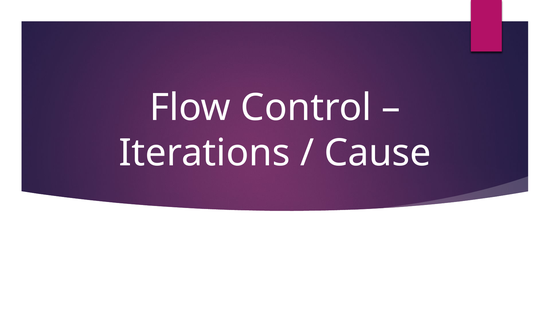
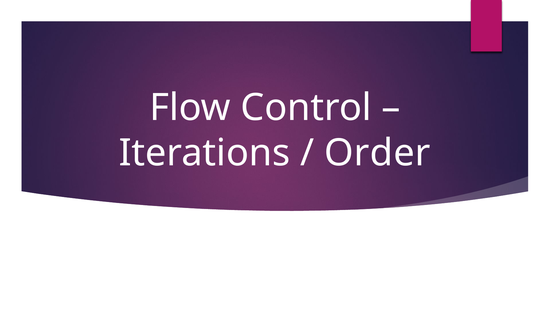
Cause: Cause -> Order
